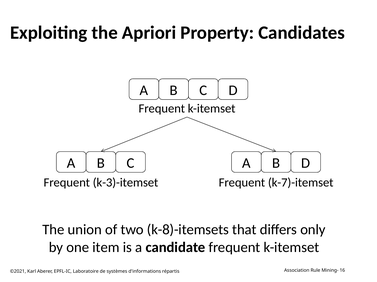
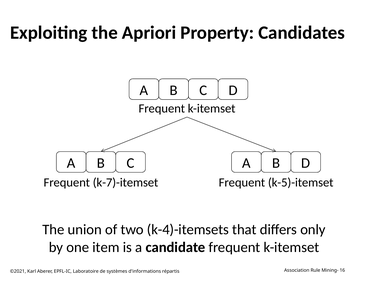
k-3)-itemset: k-3)-itemset -> k-7)-itemset
k-7)-itemset: k-7)-itemset -> k-5)-itemset
k-8)-itemsets: k-8)-itemsets -> k-4)-itemsets
